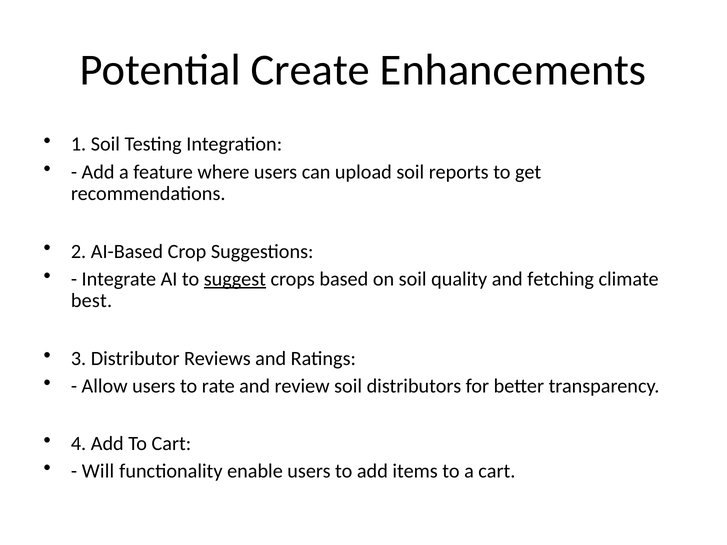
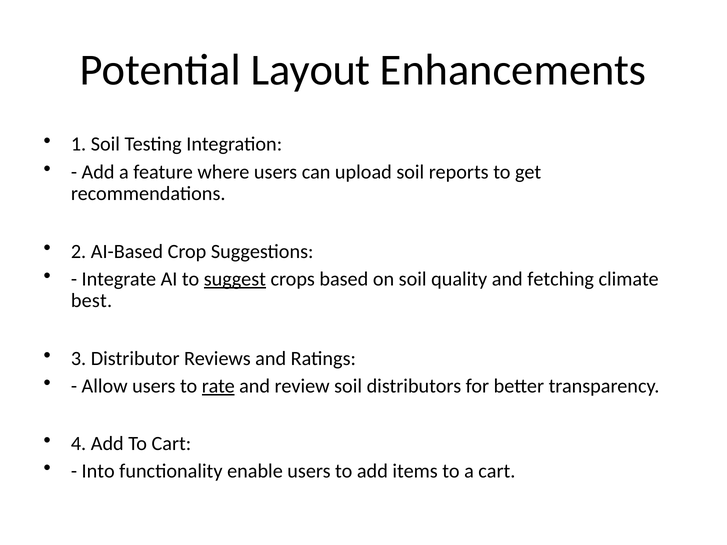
Create: Create -> Layout
rate underline: none -> present
Will: Will -> Into
